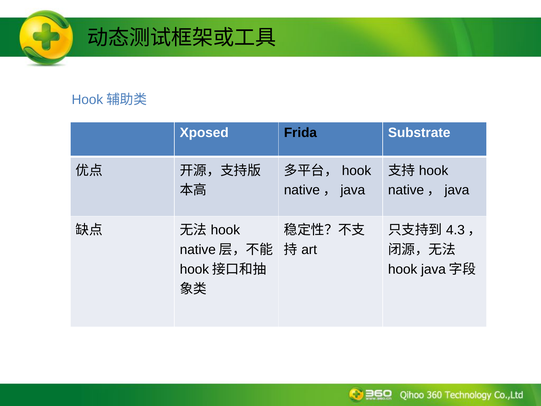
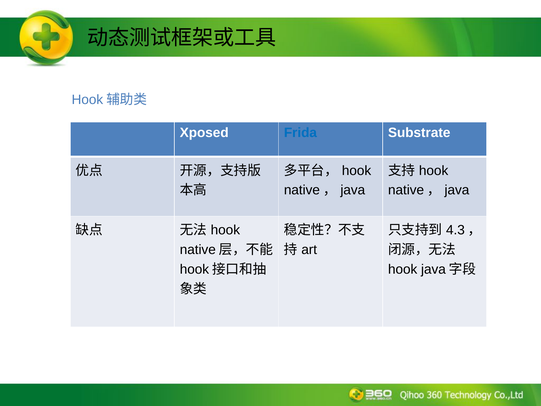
Frida colour: black -> blue
